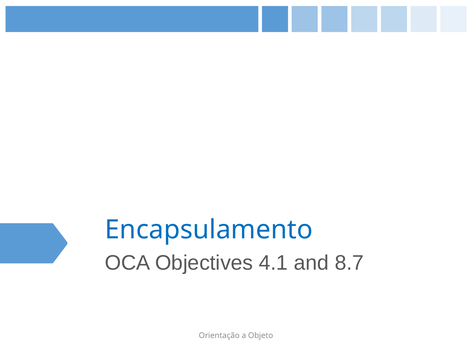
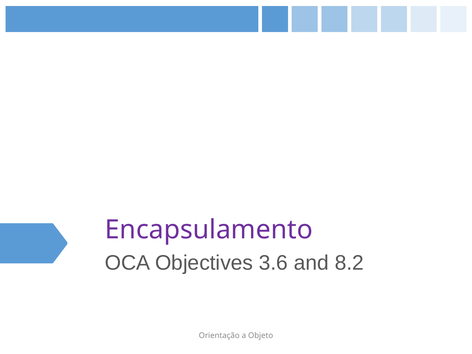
Encapsulamento colour: blue -> purple
4.1: 4.1 -> 3.6
8.7: 8.7 -> 8.2
